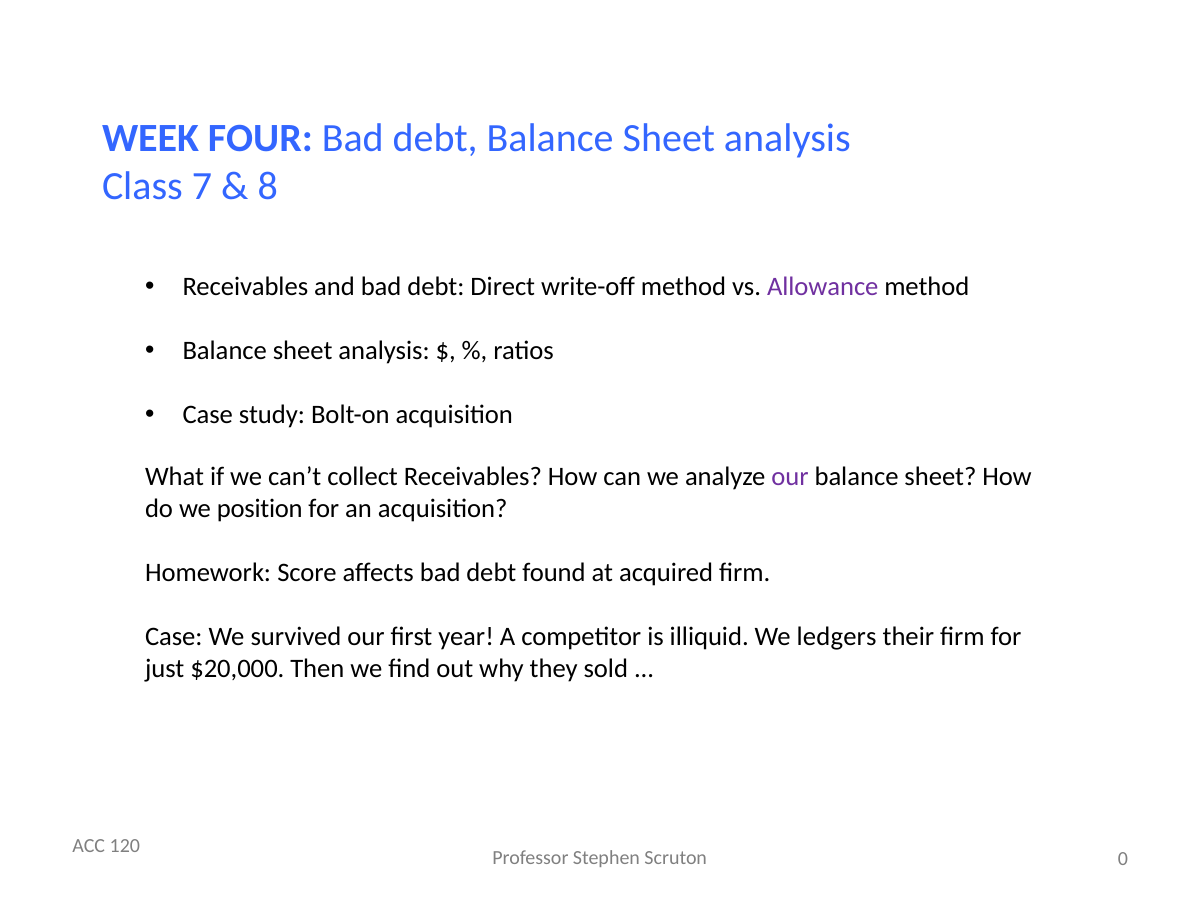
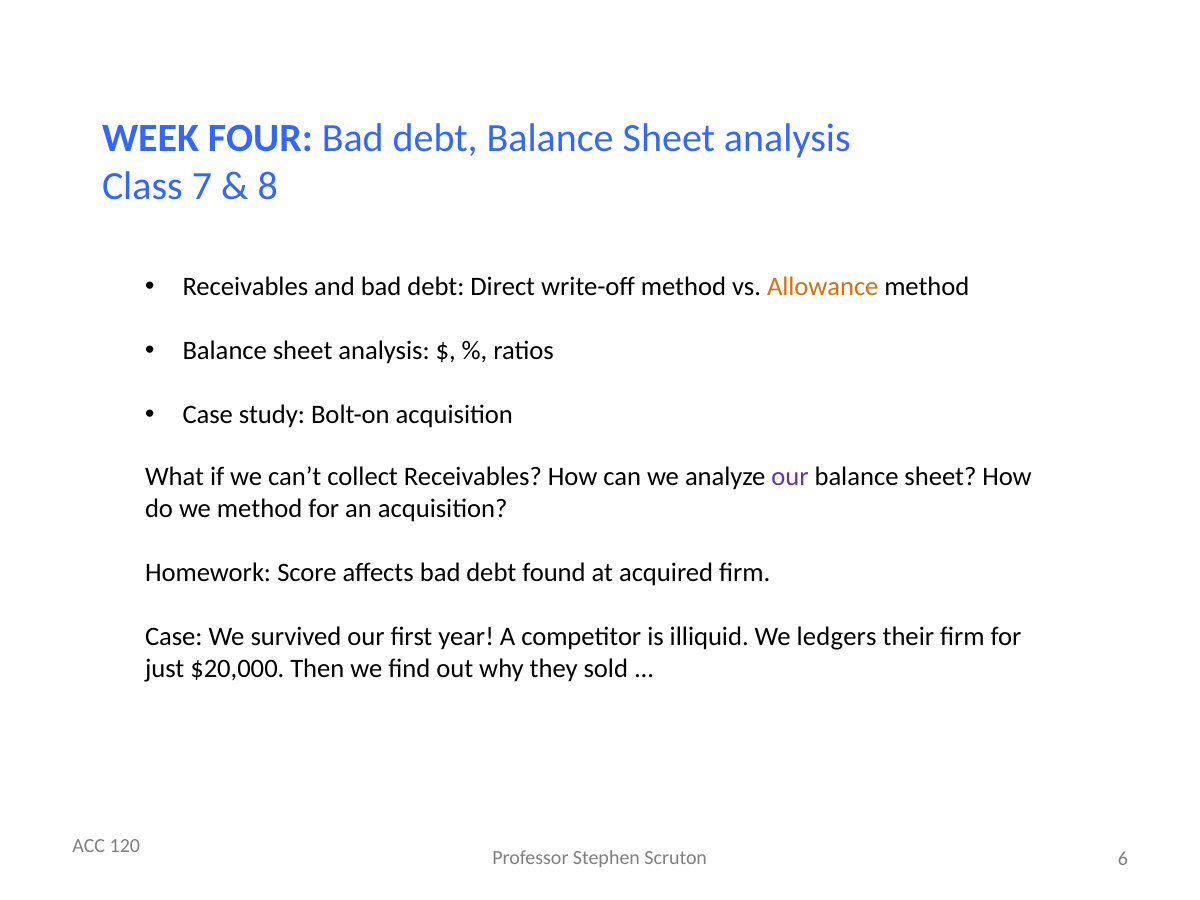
Allowance colour: purple -> orange
we position: position -> method
0: 0 -> 6
